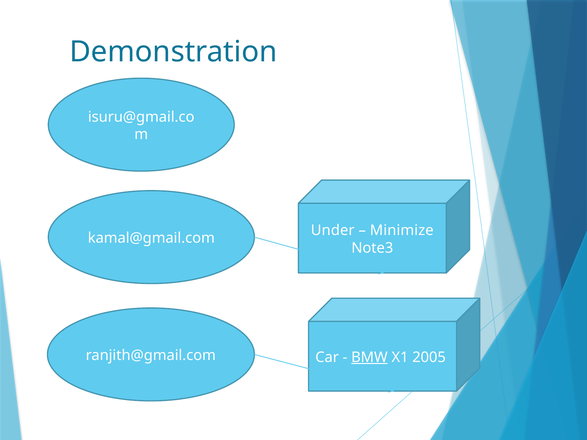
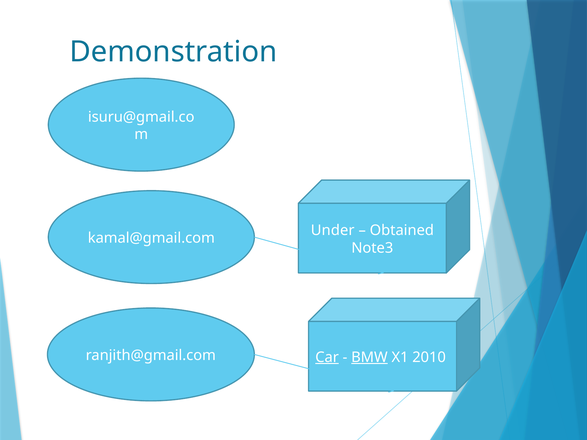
Minimize: Minimize -> Obtained
Car underline: none -> present
2005: 2005 -> 2010
